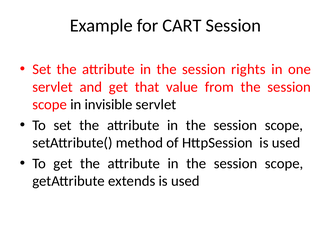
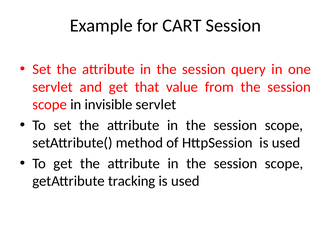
rights: rights -> query
extends: extends -> tracking
